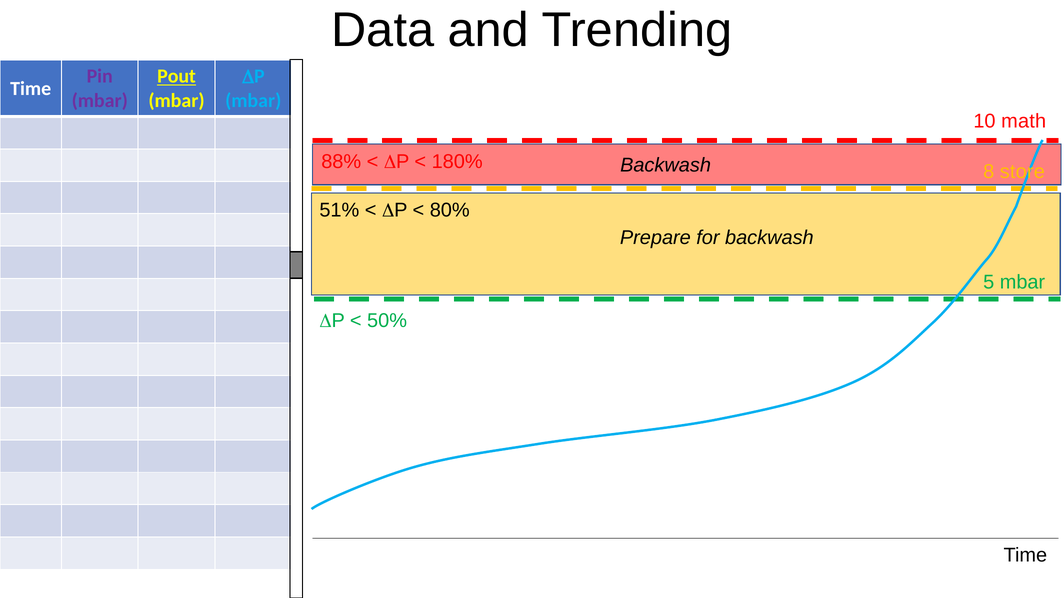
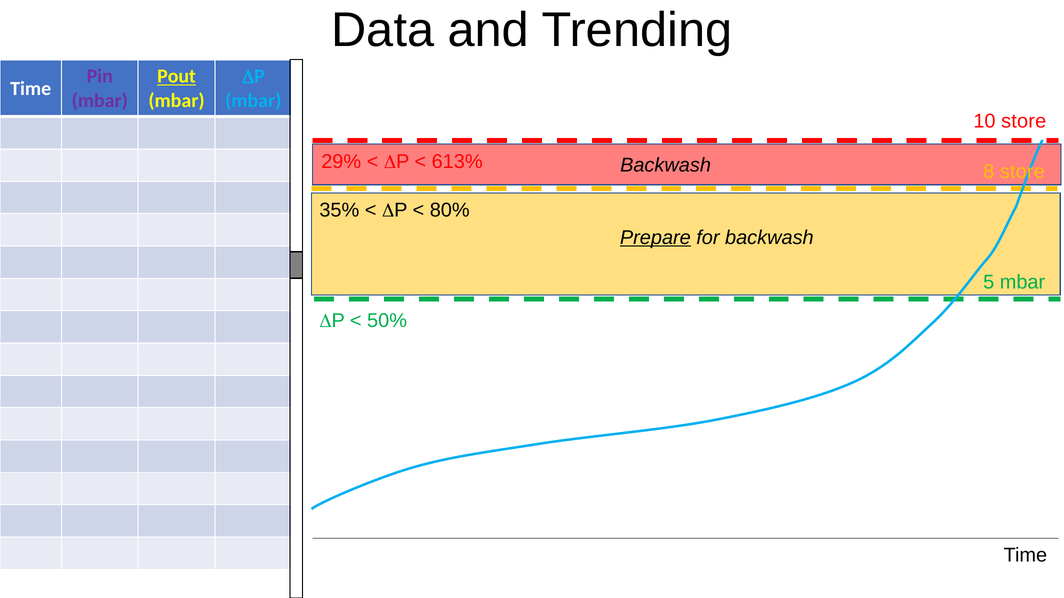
10 math: math -> store
88%: 88% -> 29%
180%: 180% -> 613%
51%: 51% -> 35%
Prepare underline: none -> present
